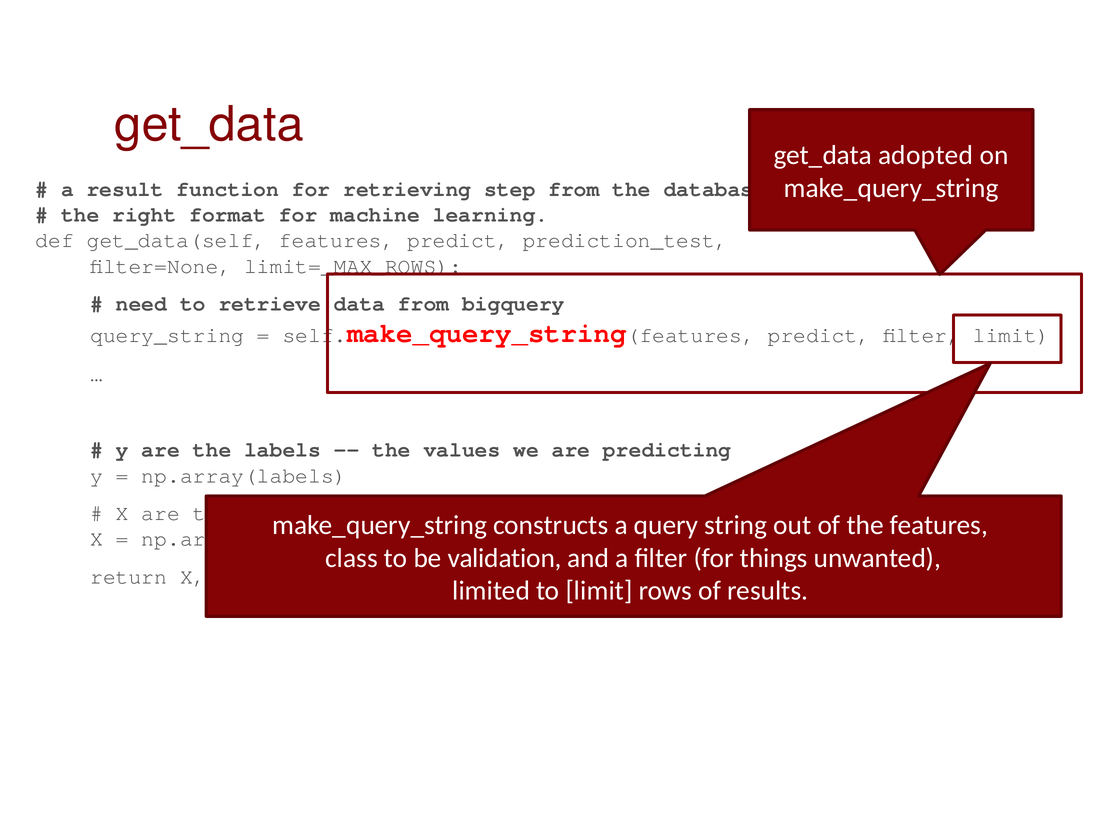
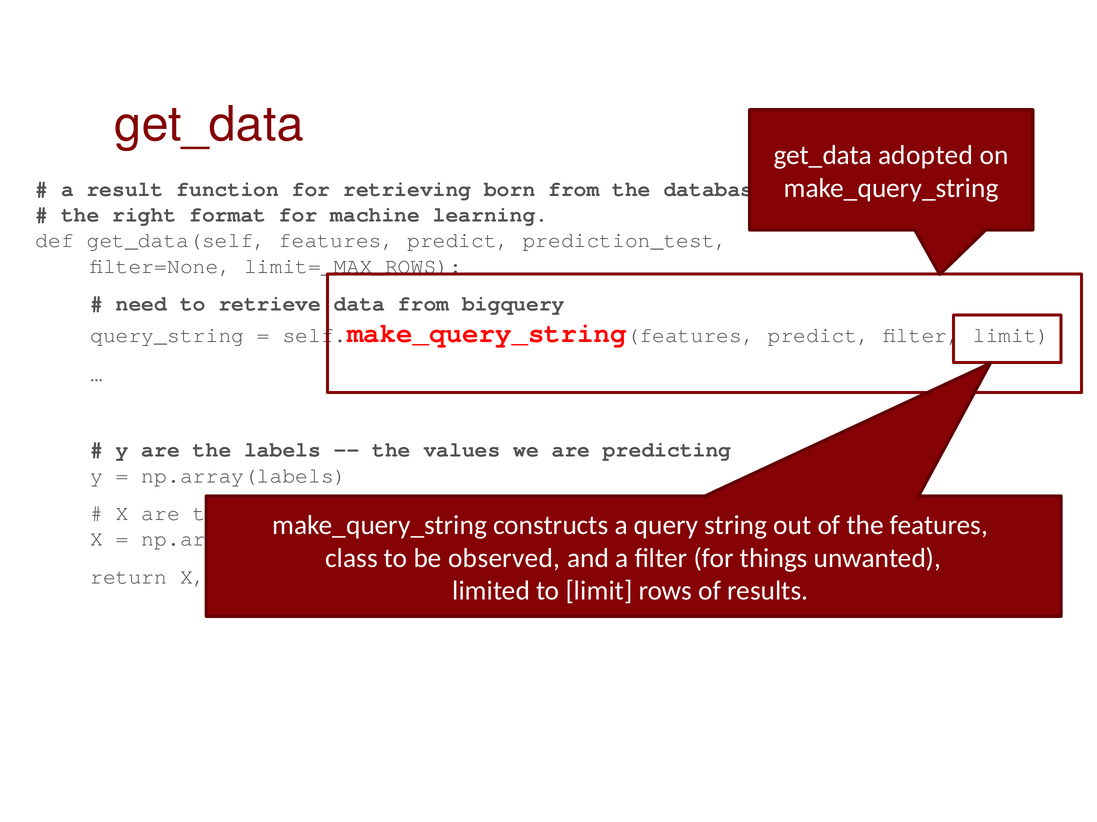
step: step -> born
validation: validation -> observed
